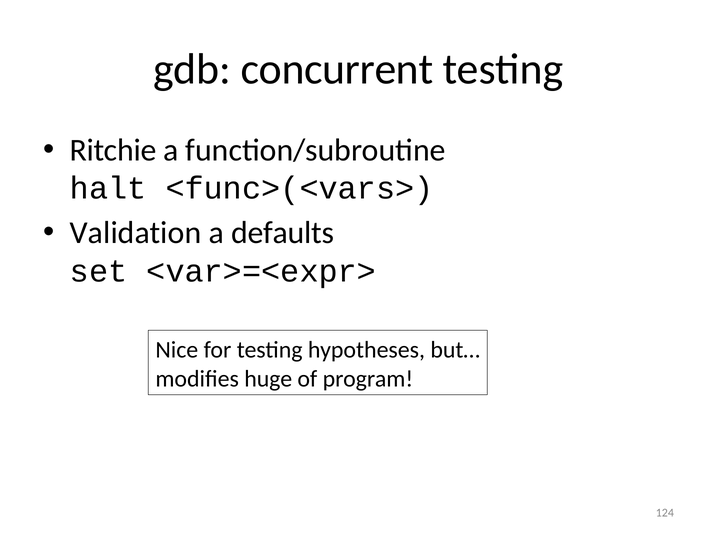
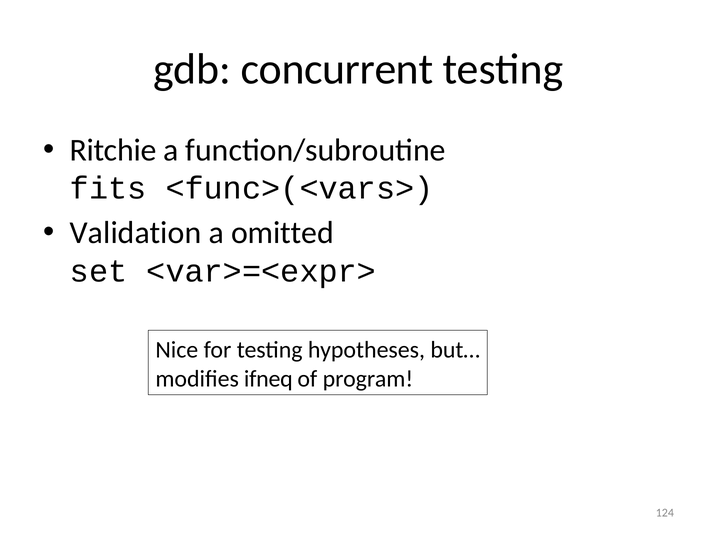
halt: halt -> fits
defaults: defaults -> omitted
huge: huge -> ifneq
